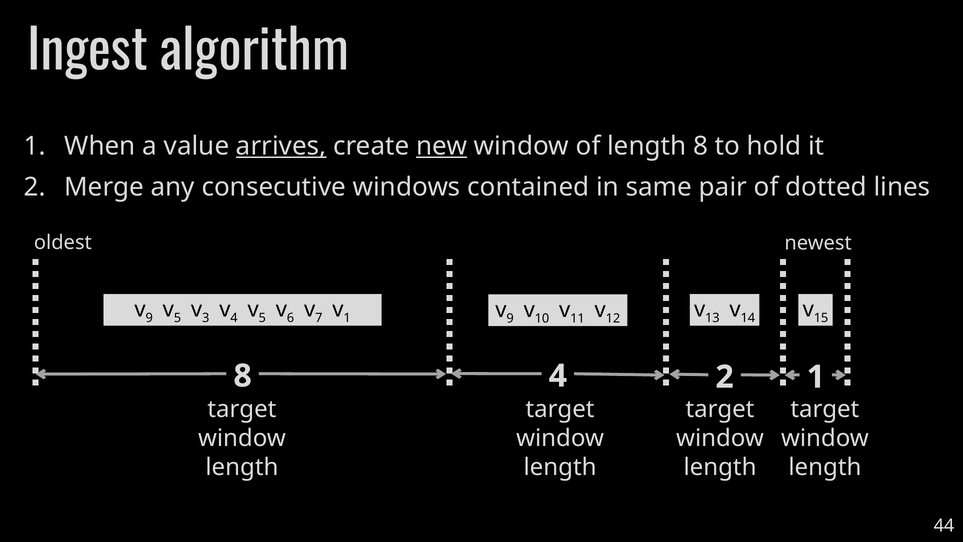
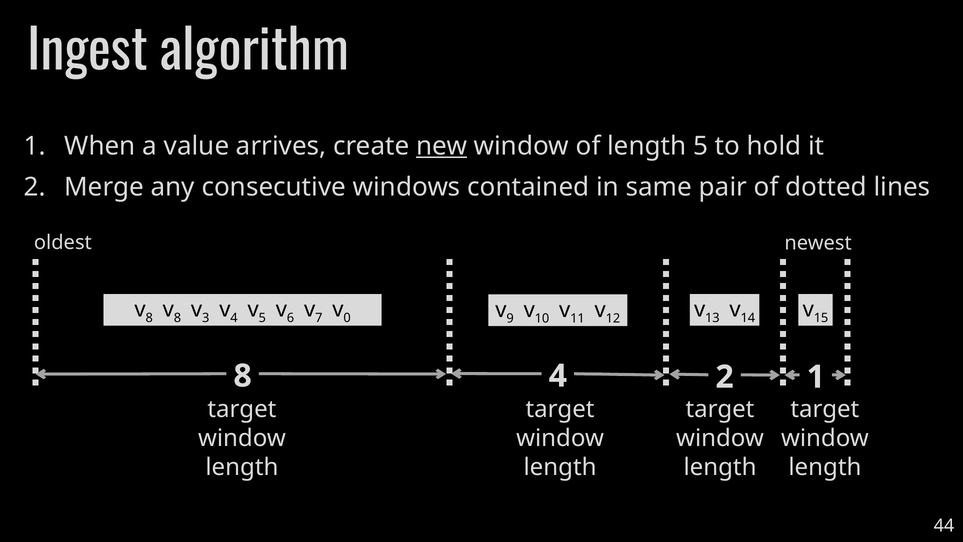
arrives underline: present -> none
length 8: 8 -> 5
9 at (149, 318): 9 -> 8
5 at (177, 318): 5 -> 8
1 at (347, 318): 1 -> 0
